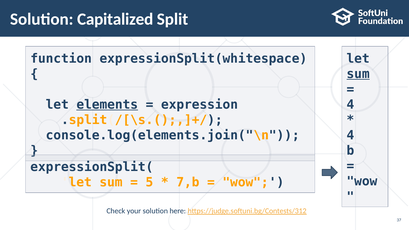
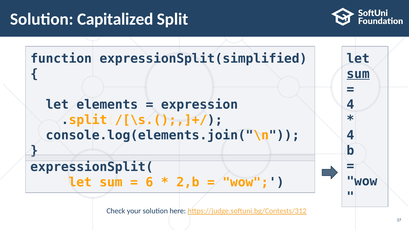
expressionSplit(whitespace: expressionSplit(whitespace -> expressionSplit(simplified
elements underline: present -> none
5: 5 -> 6
7,b: 7,b -> 2,b
